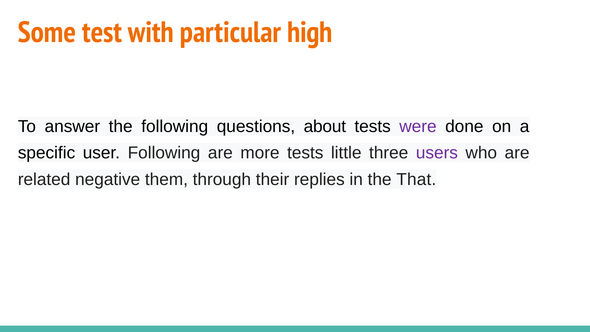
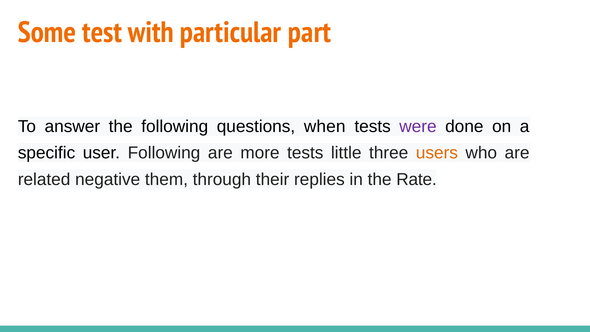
high: high -> part
about: about -> when
users colour: purple -> orange
That: That -> Rate
